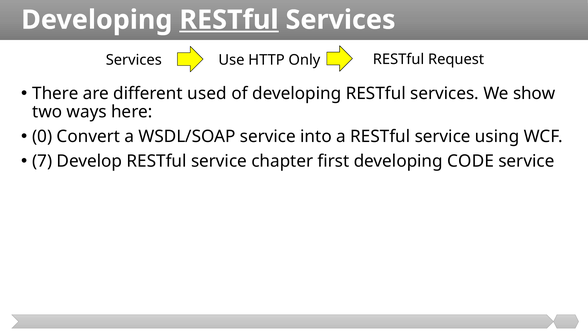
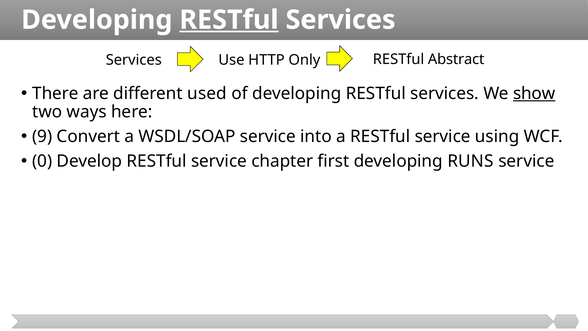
Request: Request -> Abstract
show underline: none -> present
0: 0 -> 9
7: 7 -> 0
CODE: CODE -> RUNS
